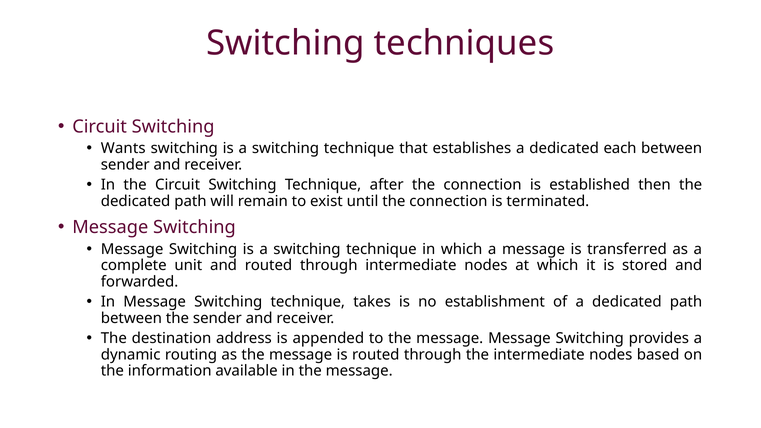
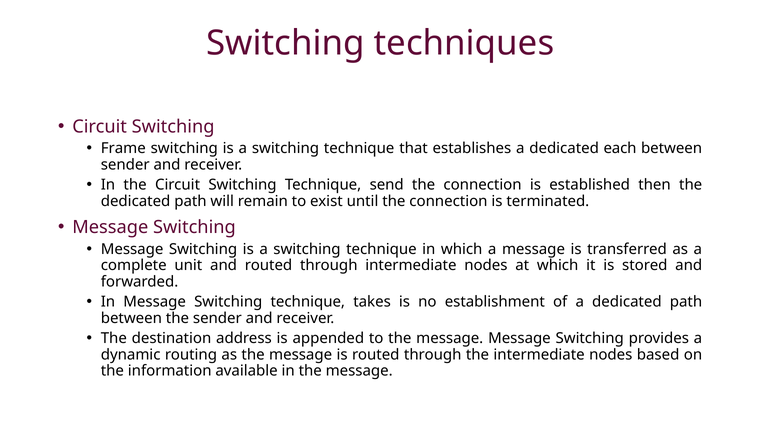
Wants: Wants -> Frame
after: after -> send
